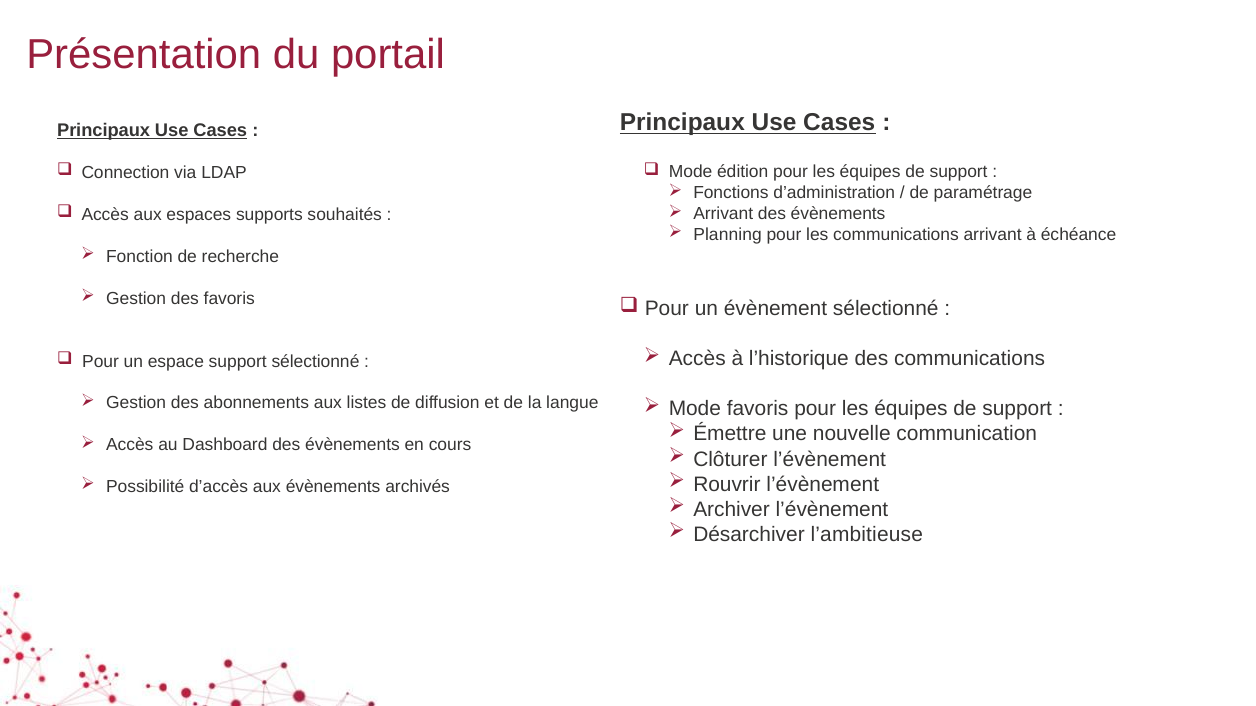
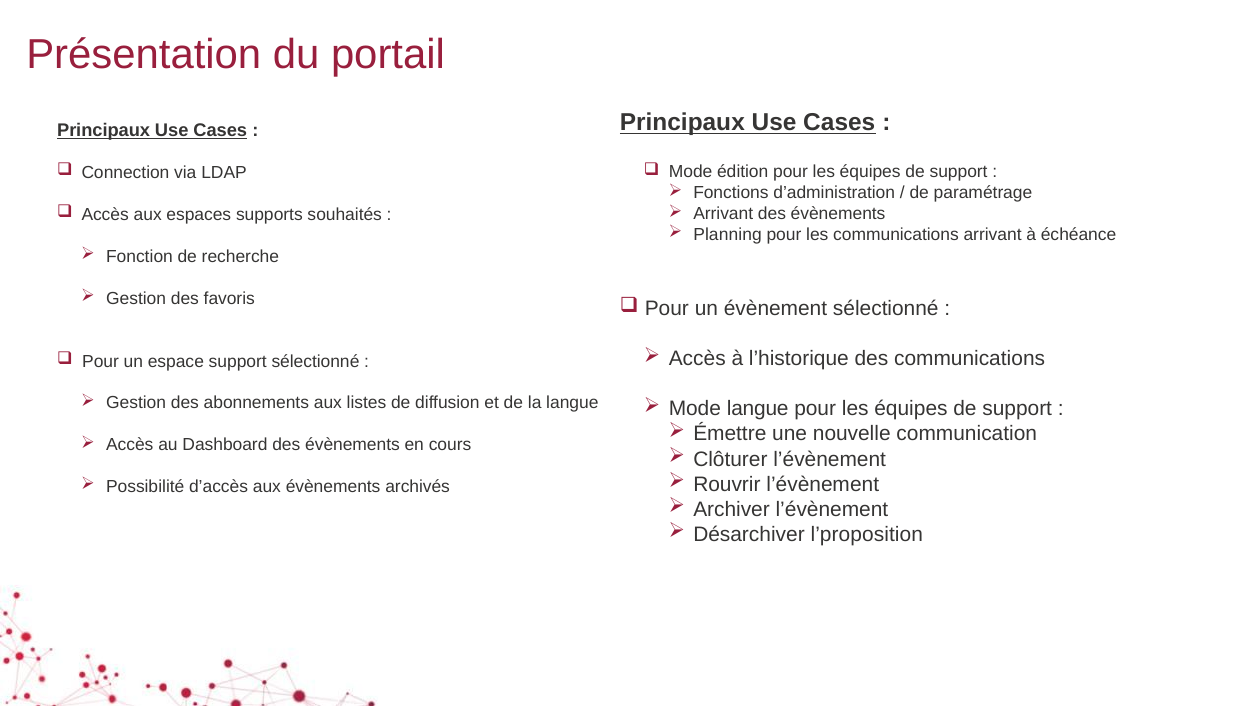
Mode favoris: favoris -> langue
l’ambitieuse: l’ambitieuse -> l’proposition
